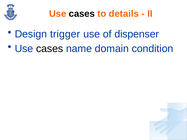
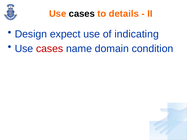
trigger: trigger -> expect
dispenser: dispenser -> indicating
cases at (50, 49) colour: black -> red
